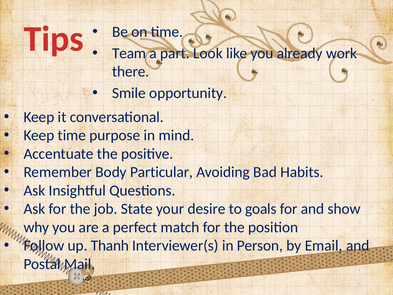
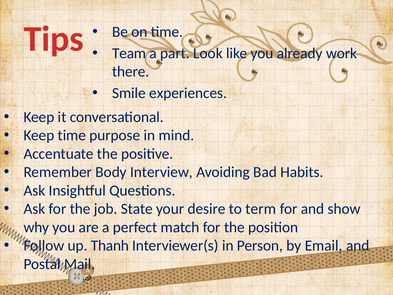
opportunity: opportunity -> experiences
Particular: Particular -> Interview
goals: goals -> term
